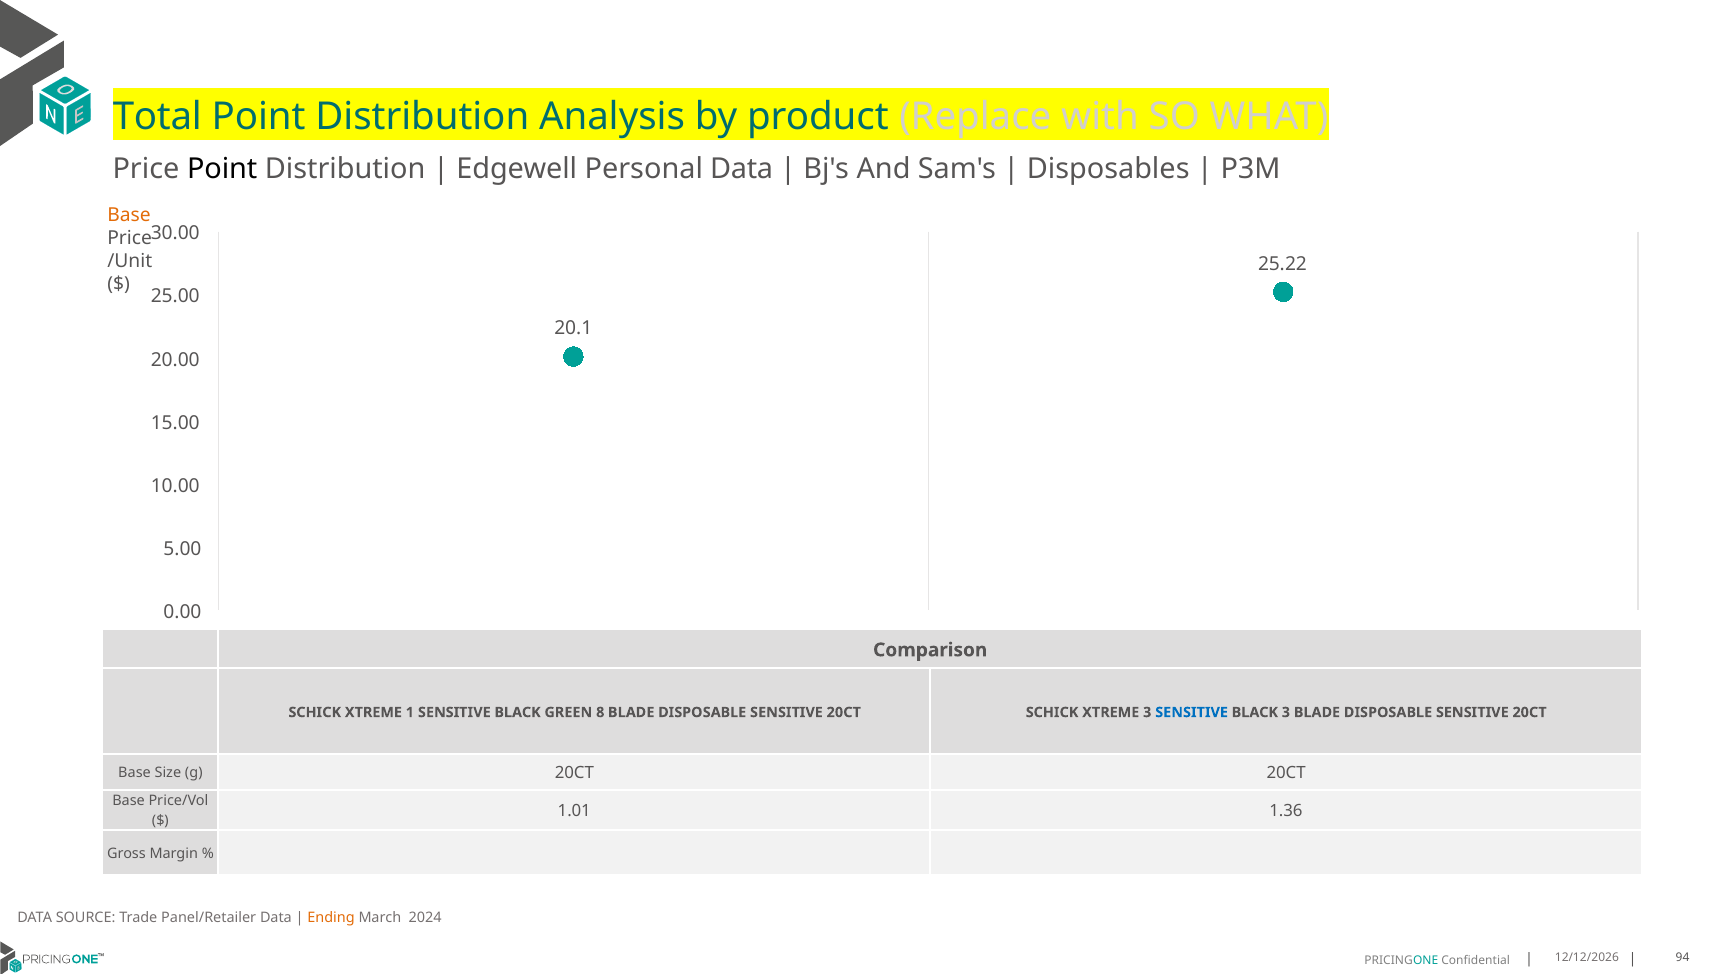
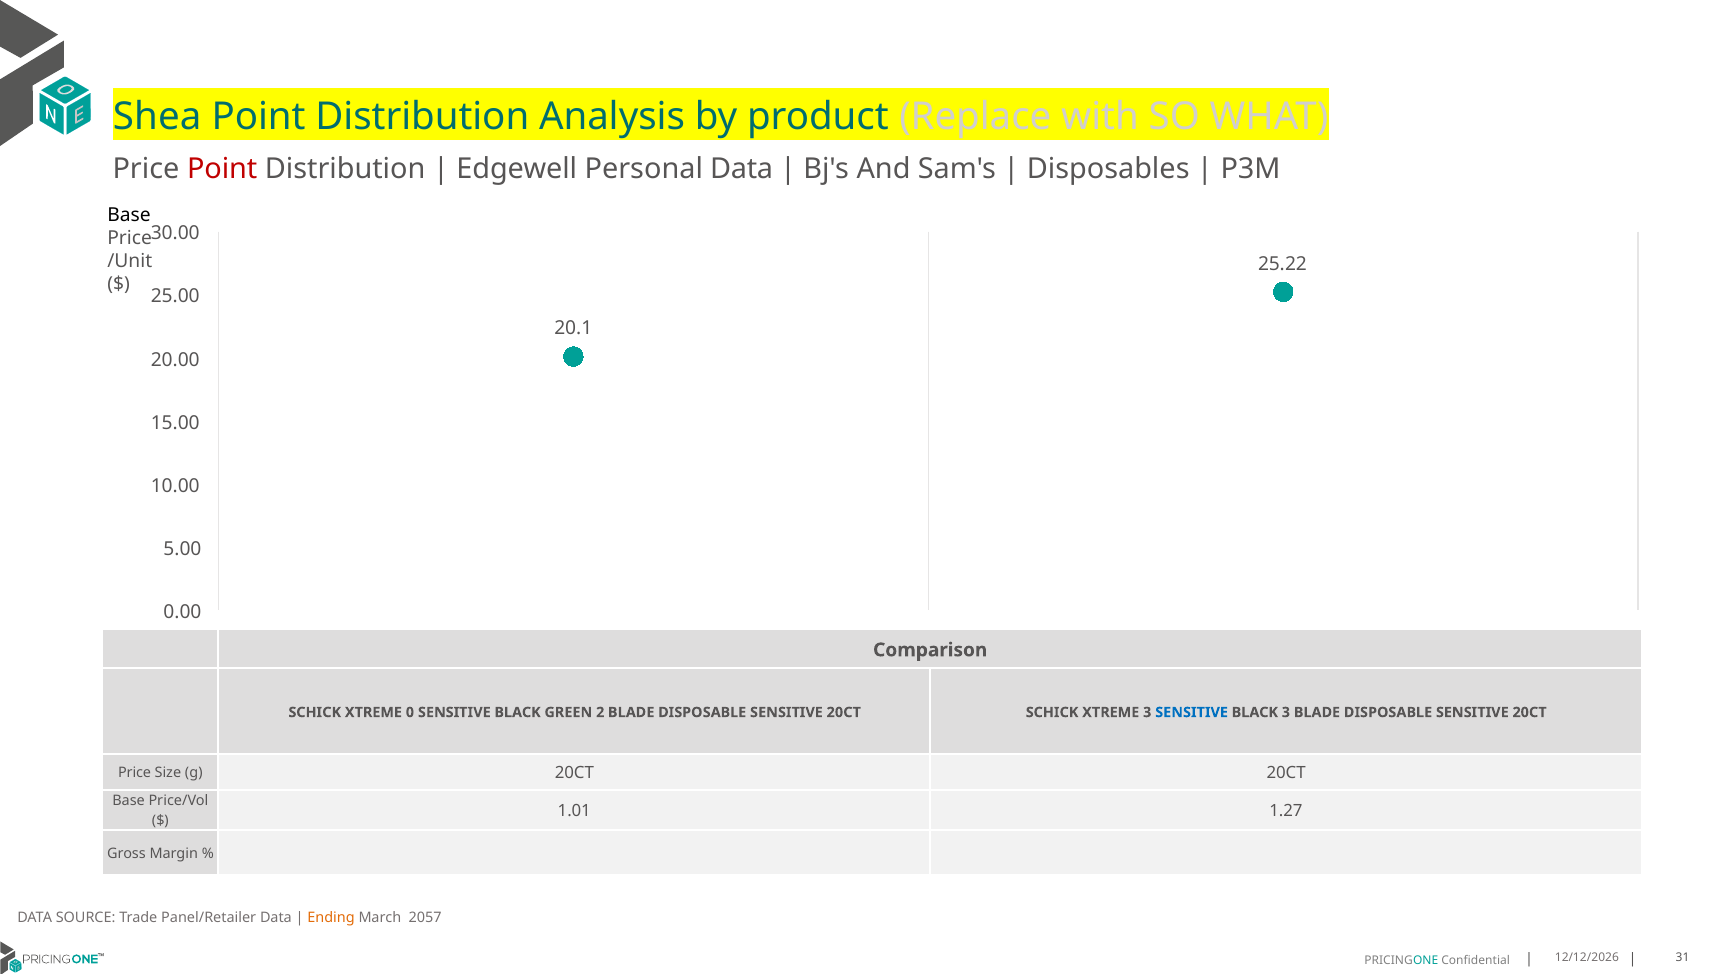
Total: Total -> Shea
Point at (222, 169) colour: black -> red
Base at (129, 215) colour: orange -> black
1: 1 -> 0
8: 8 -> 2
Base at (135, 773): Base -> Price
1.36: 1.36 -> 1.27
2024: 2024 -> 2057
94: 94 -> 31
